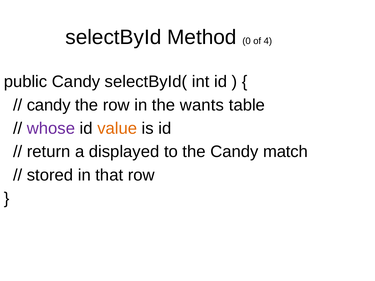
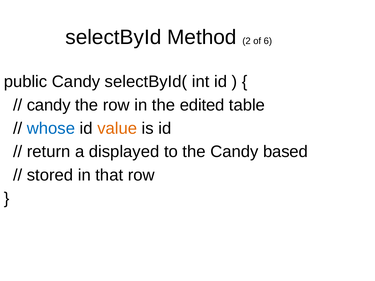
0: 0 -> 2
4: 4 -> 6
wants: wants -> edited
whose colour: purple -> blue
match: match -> based
